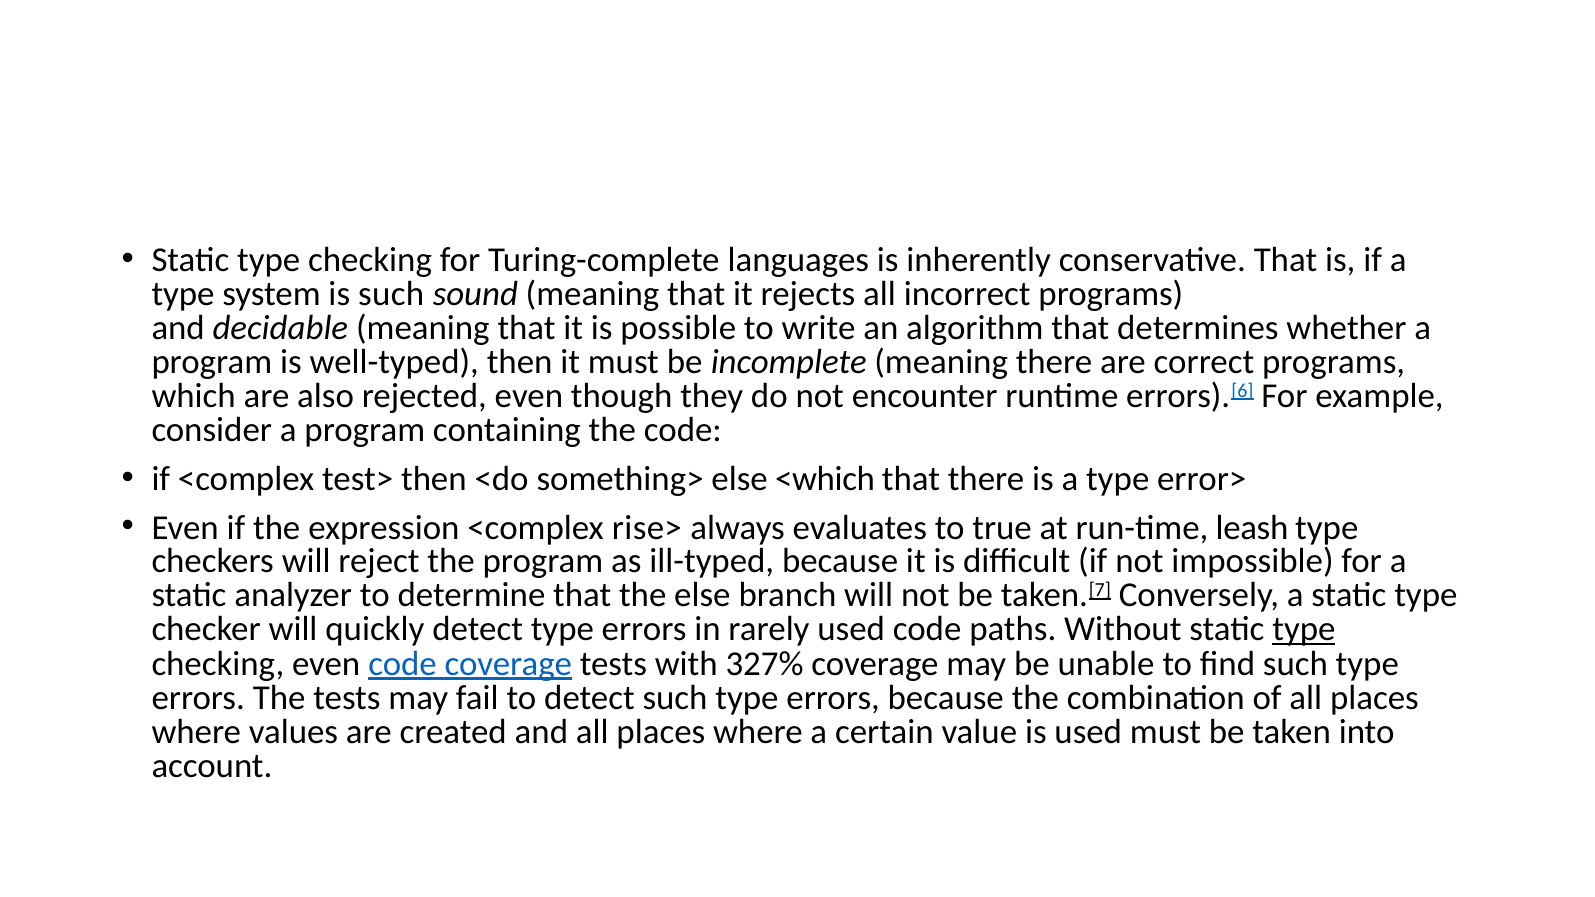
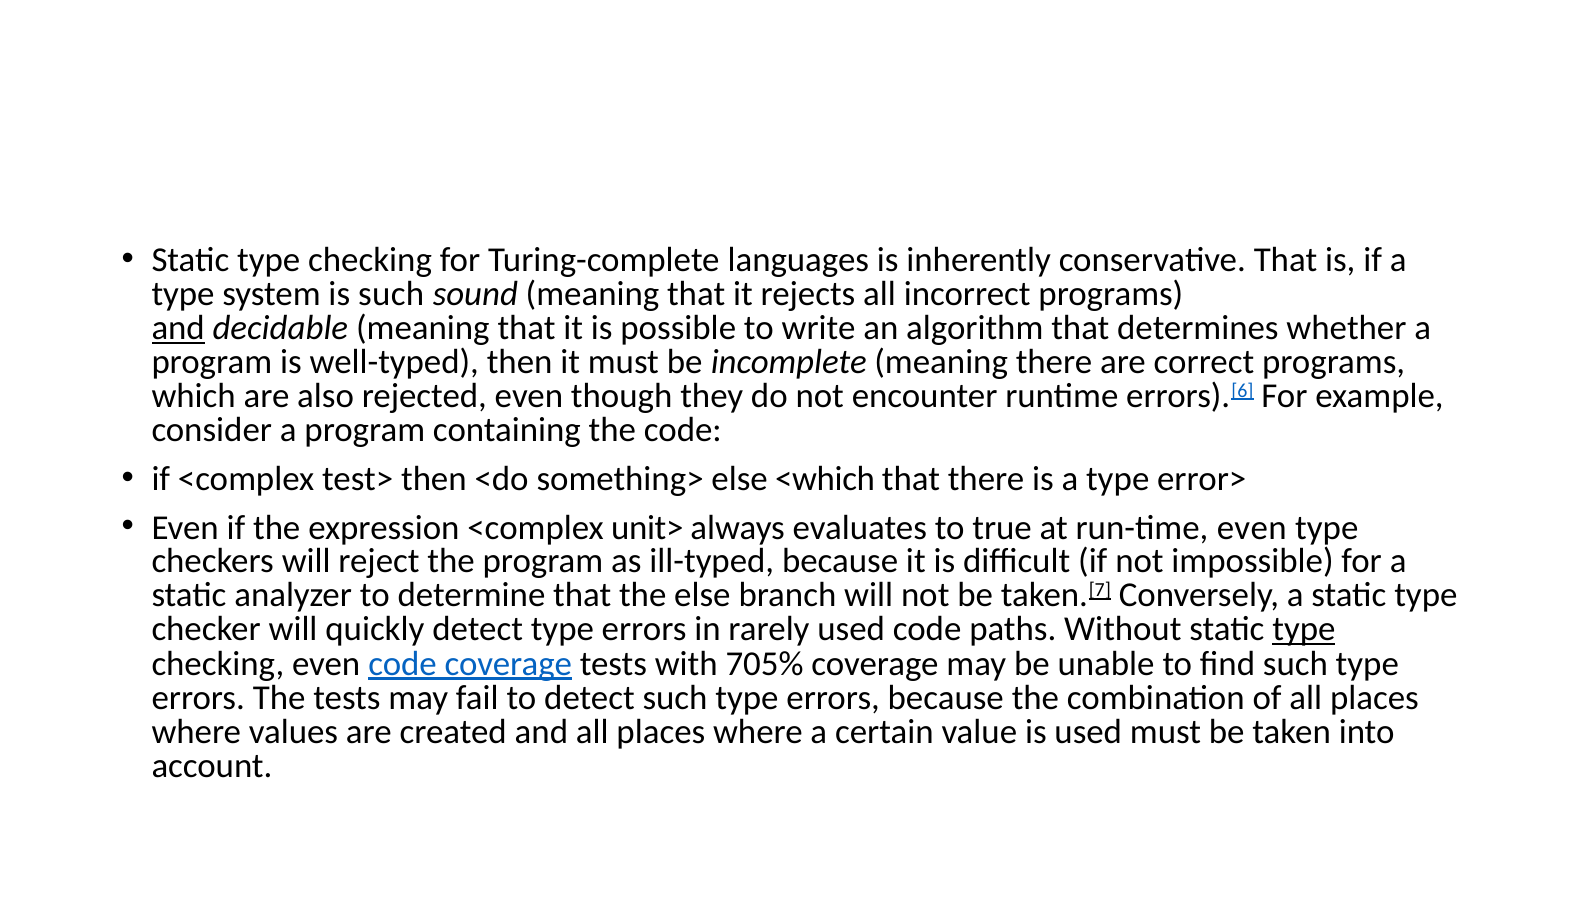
and at (178, 328) underline: none -> present
rise>: rise> -> unit>
run-time leash: leash -> even
327%: 327% -> 705%
